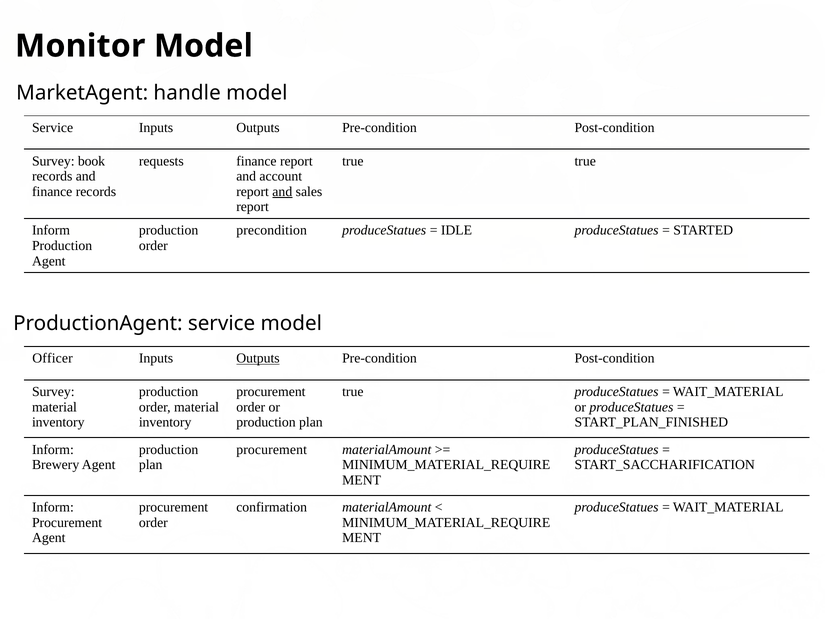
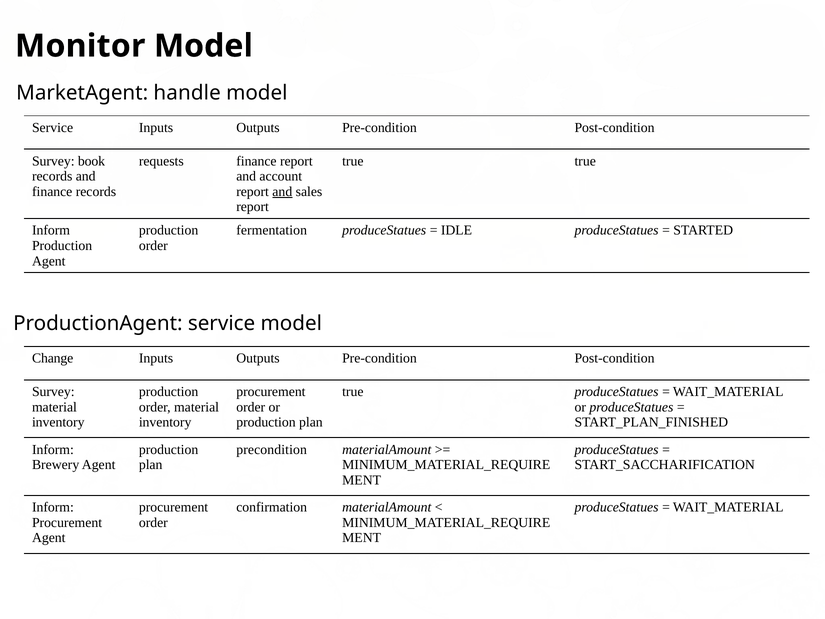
precondition: precondition -> fermentation
Officer: Officer -> Change
Outputs at (258, 358) underline: present -> none
procurement at (272, 449): procurement -> precondition
